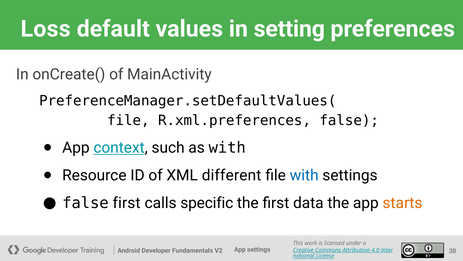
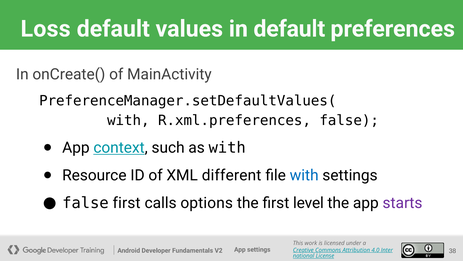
in setting: setting -> default
file at (128, 120): file -> with
specific: specific -> options
data: data -> level
starts colour: orange -> purple
